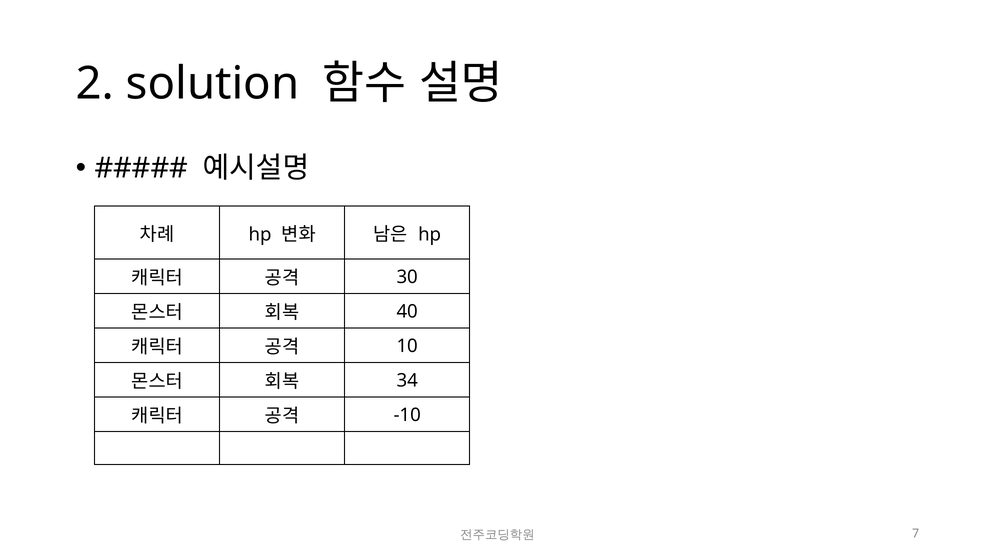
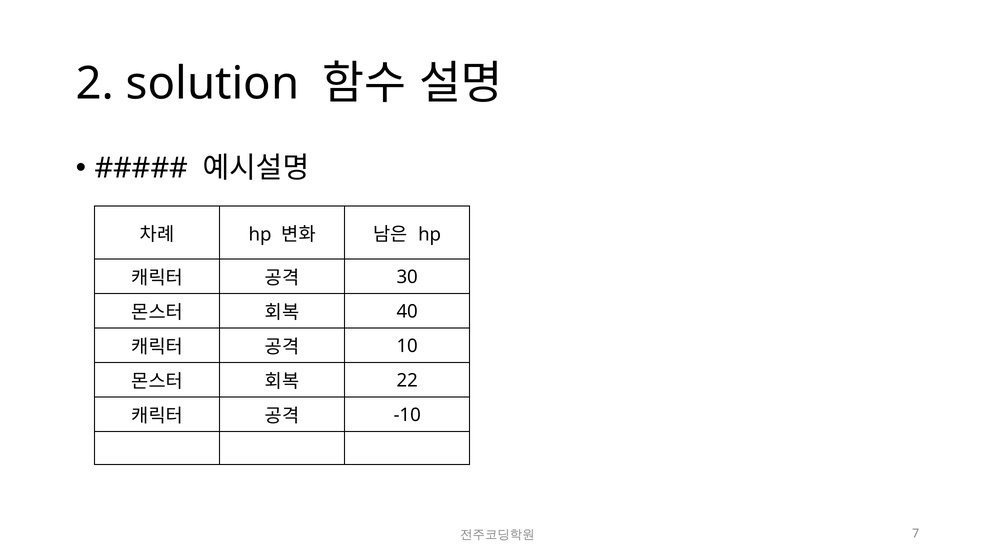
34: 34 -> 22
